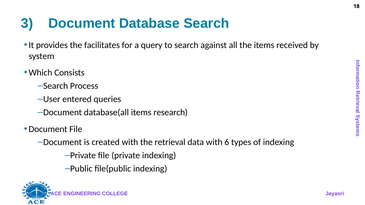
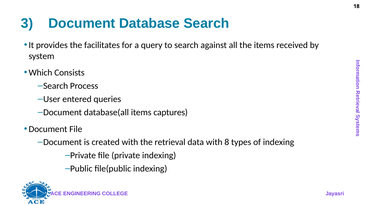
research: research -> captures
6: 6 -> 8
